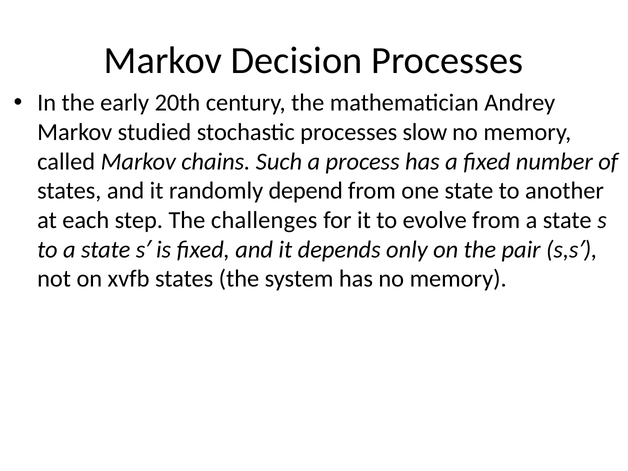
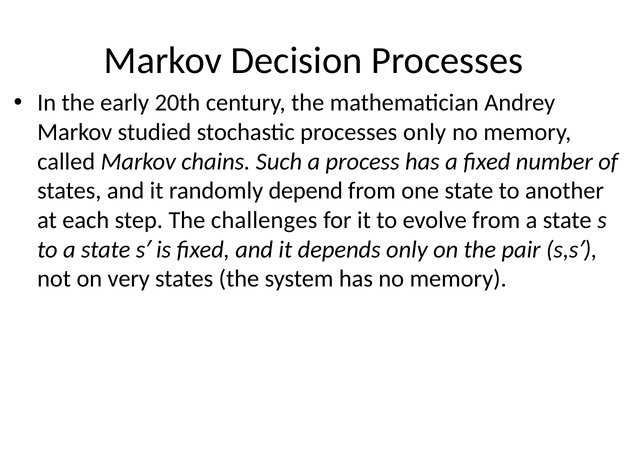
processes slow: slow -> only
xvfb: xvfb -> very
